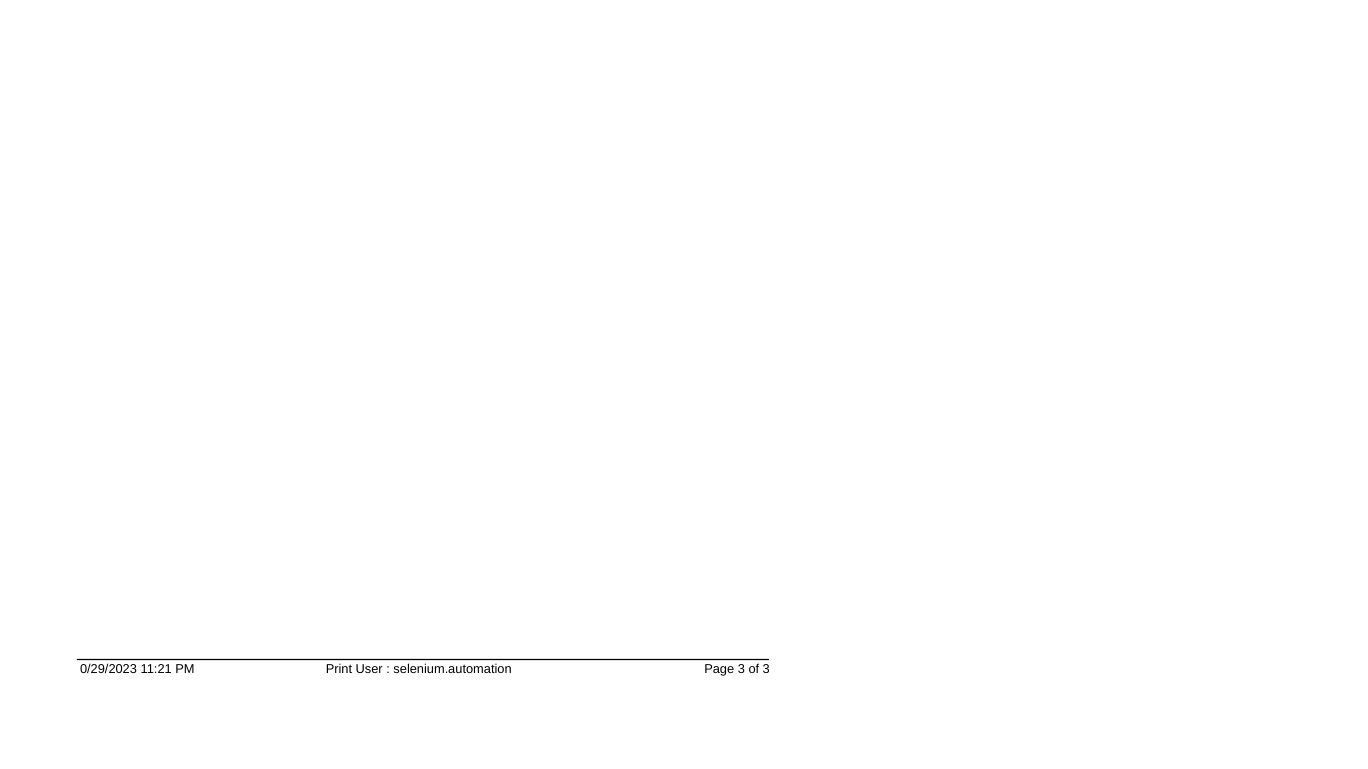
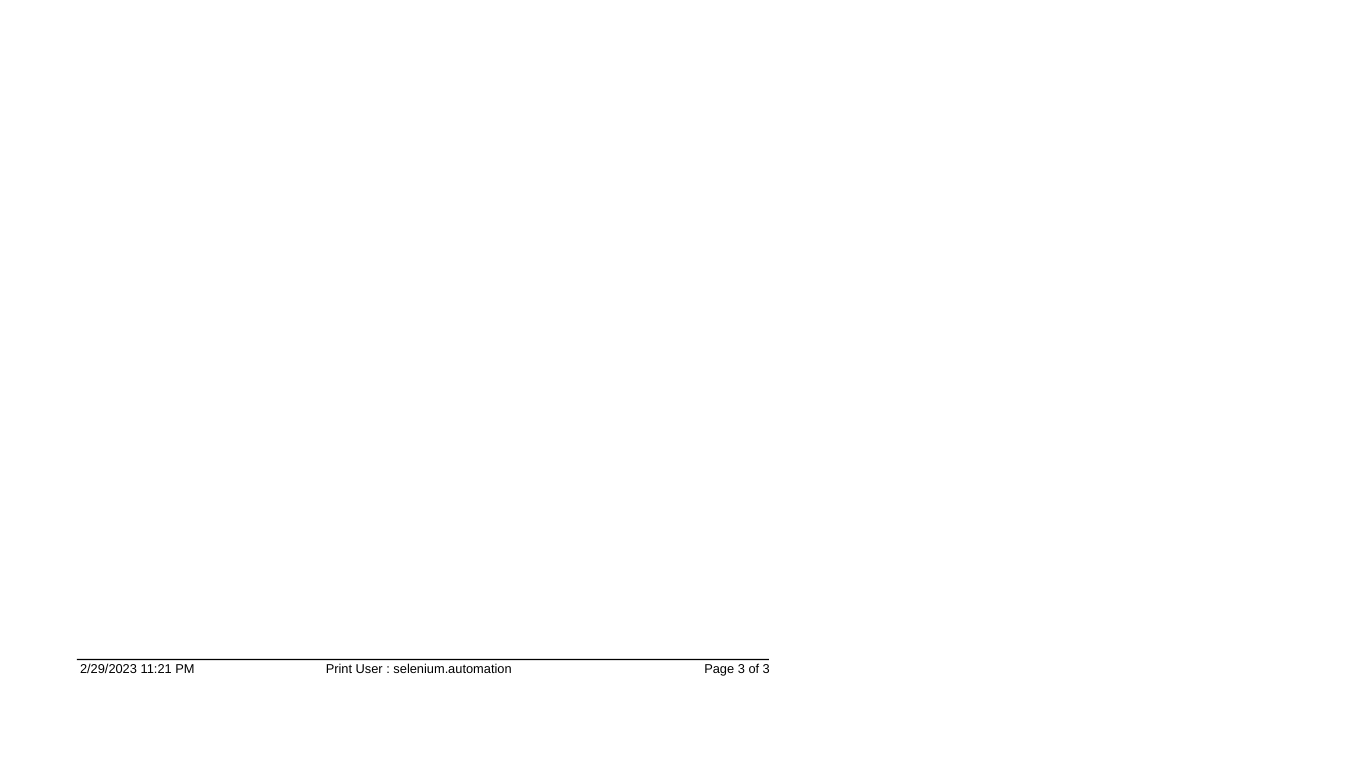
0/29/2023: 0/29/2023 -> 2/29/2023
